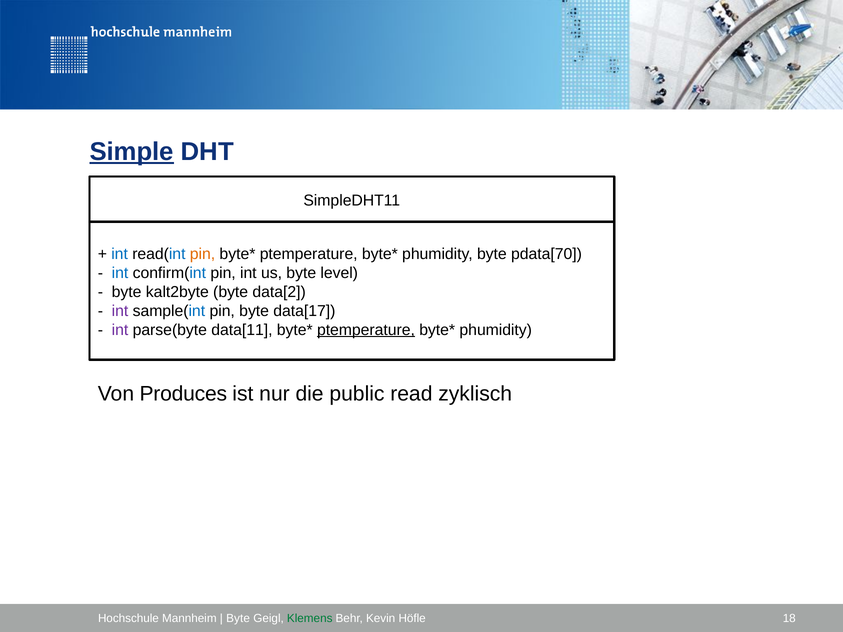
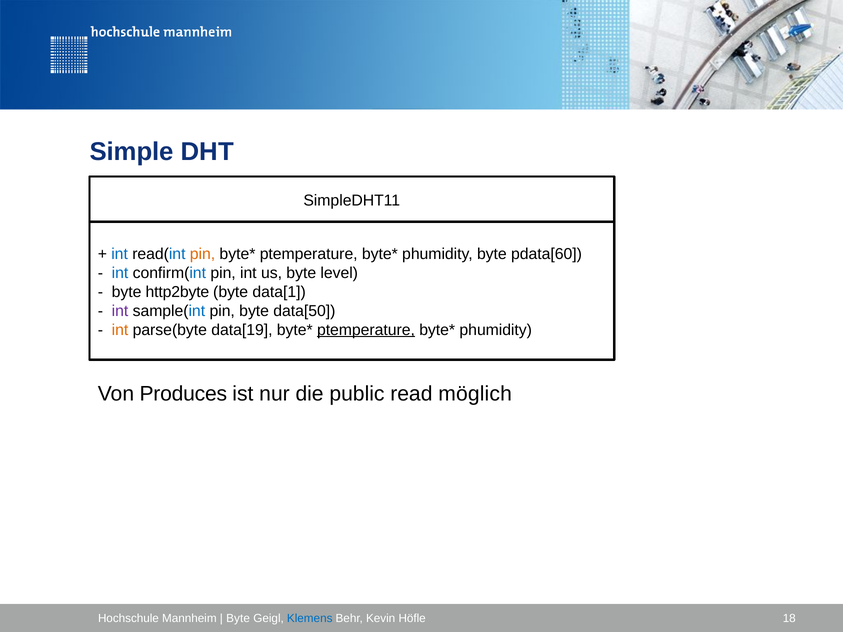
Simple underline: present -> none
pdata[70: pdata[70 -> pdata[60
kalt2byte: kalt2byte -> http2byte
data[2: data[2 -> data[1
data[17: data[17 -> data[50
int at (120, 330) colour: purple -> orange
data[11: data[11 -> data[19
zyklisch: zyklisch -> möglich
Klemens colour: green -> blue
